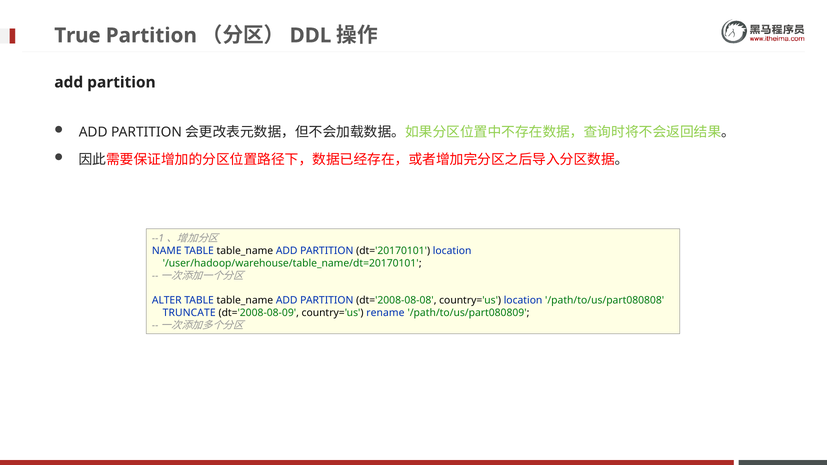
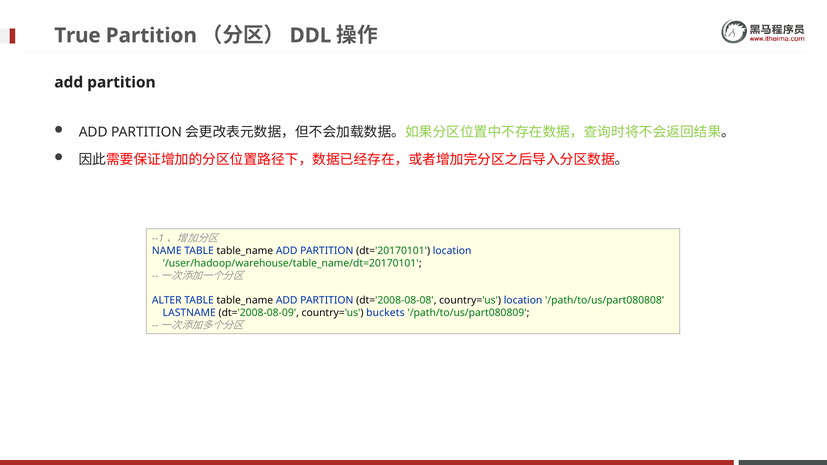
TRUNCATE: TRUNCATE -> LASTNAME
rename: rename -> buckets
